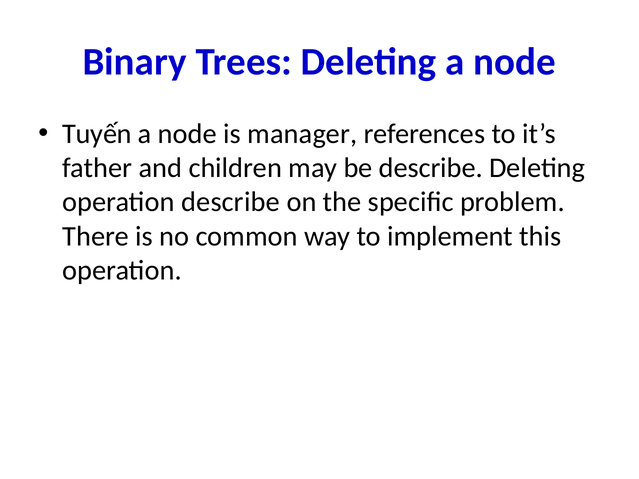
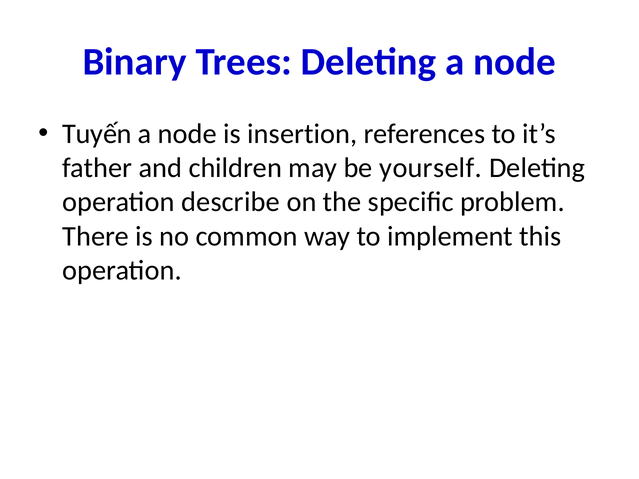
manager: manager -> insertion
be describe: describe -> yourself
